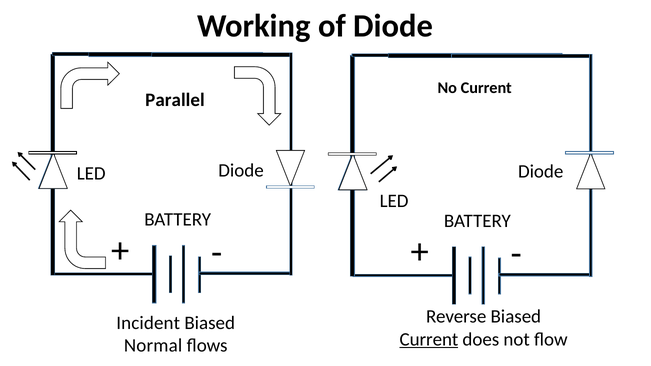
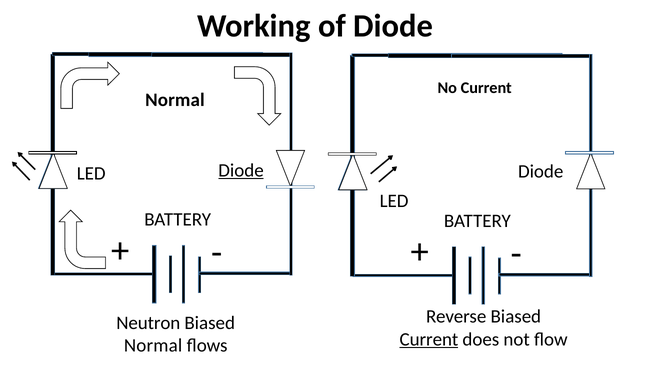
Parallel at (175, 100): Parallel -> Normal
Diode at (241, 170) underline: none -> present
Incident: Incident -> Neutron
